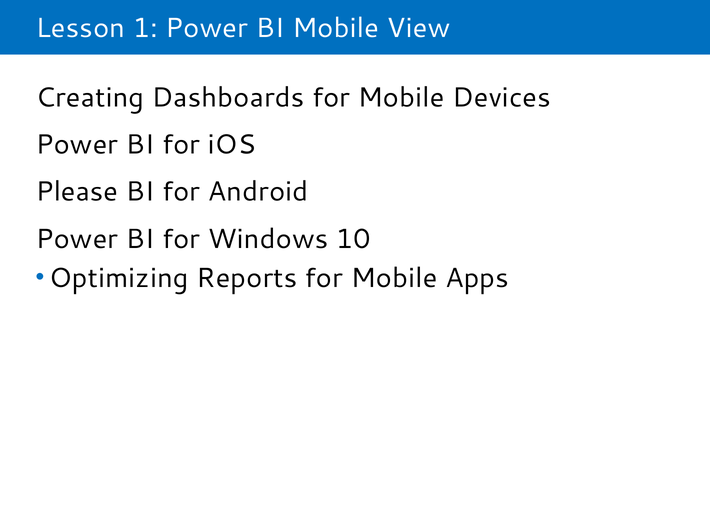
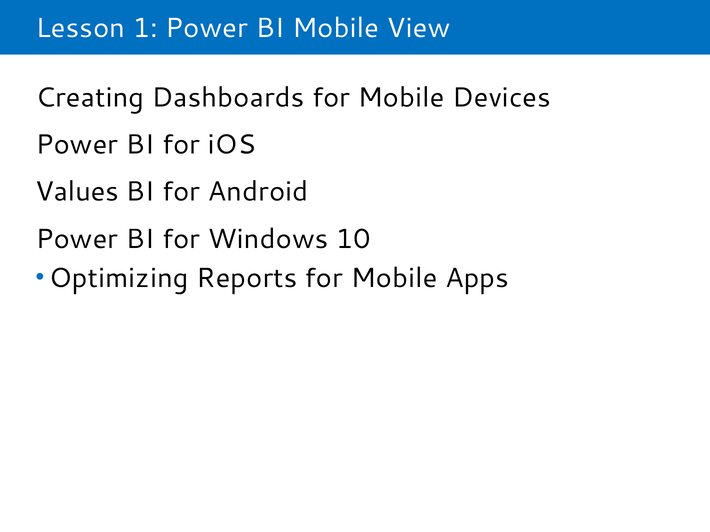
Please: Please -> Values
